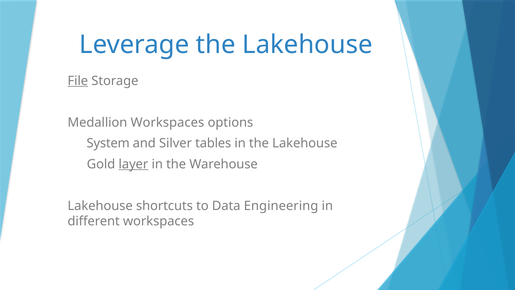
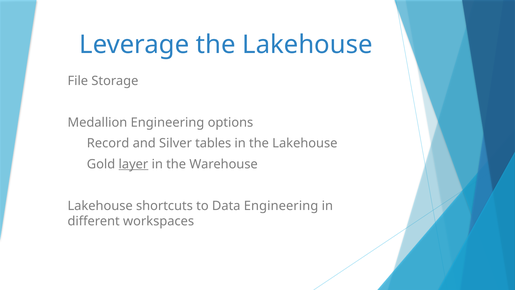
File underline: present -> none
Medallion Workspaces: Workspaces -> Engineering
System: System -> Record
